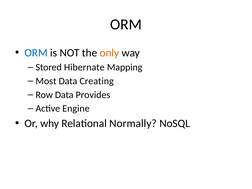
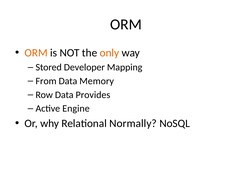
ORM at (36, 53) colour: blue -> orange
Hibernate: Hibernate -> Developer
Most: Most -> From
Creating: Creating -> Memory
